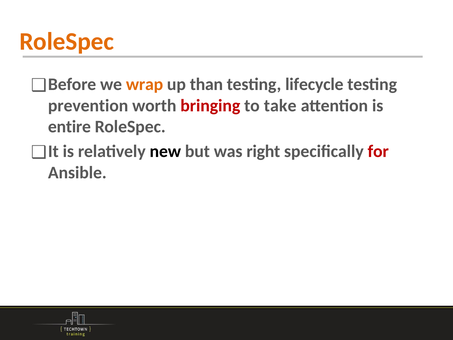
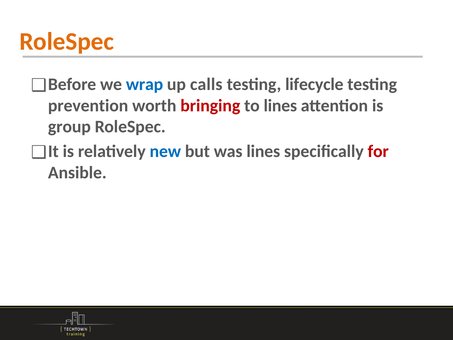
wrap colour: orange -> blue
than: than -> calls
to take: take -> lines
entire: entire -> group
new colour: black -> blue
was right: right -> lines
